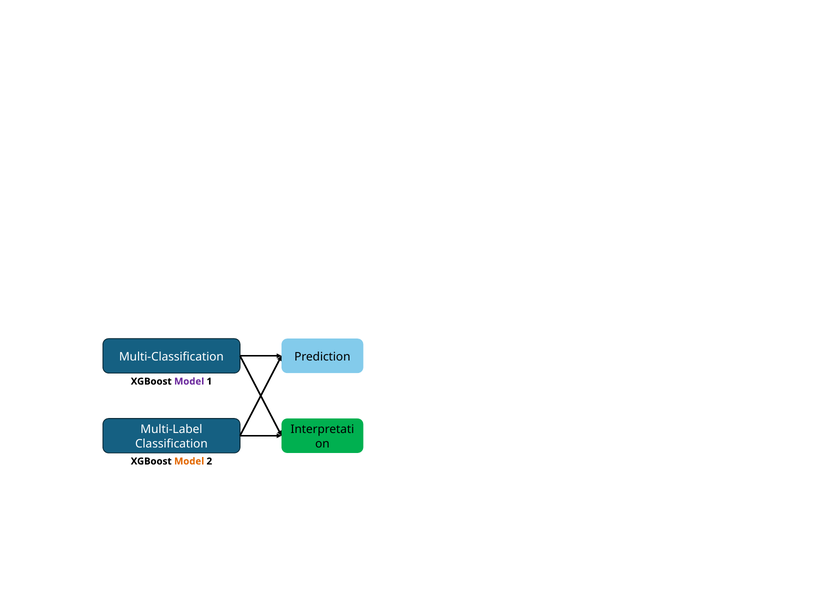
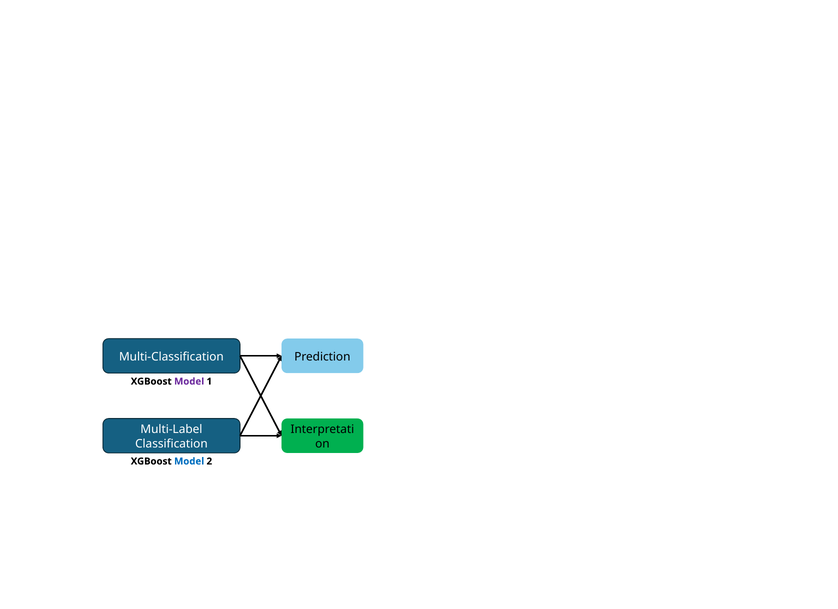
Model at (189, 462) colour: orange -> blue
